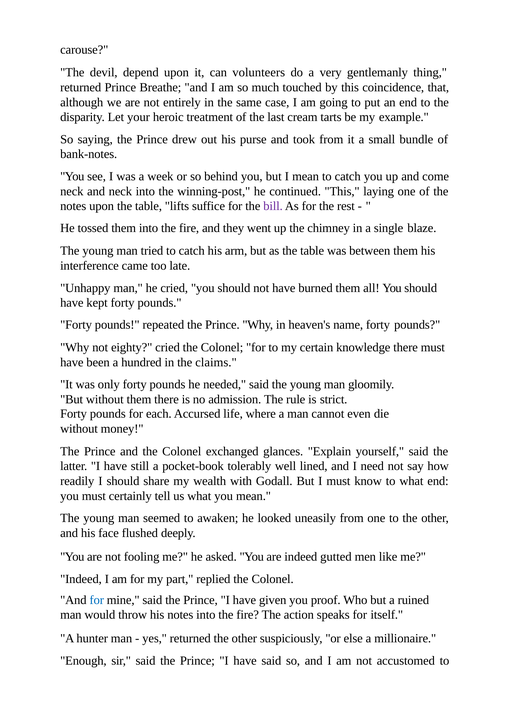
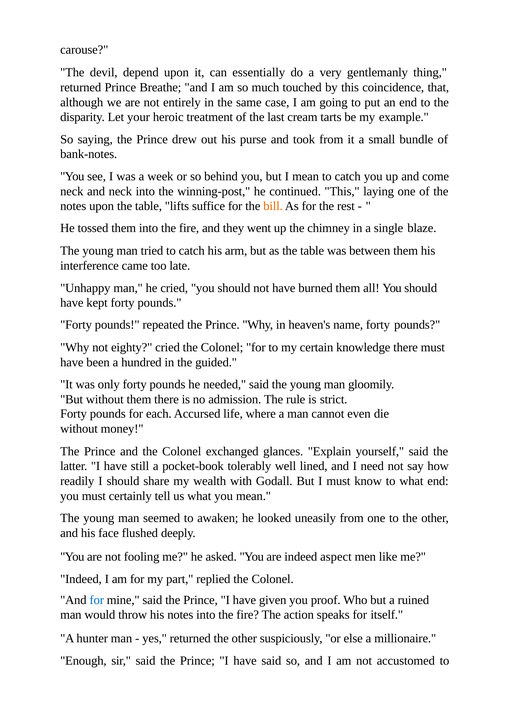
volunteers: volunteers -> essentially
bill colour: purple -> orange
claims: claims -> guided
gutted: gutted -> aspect
